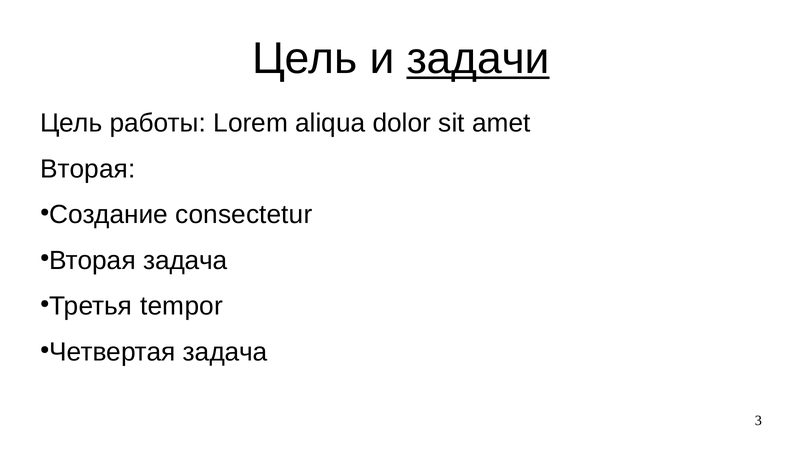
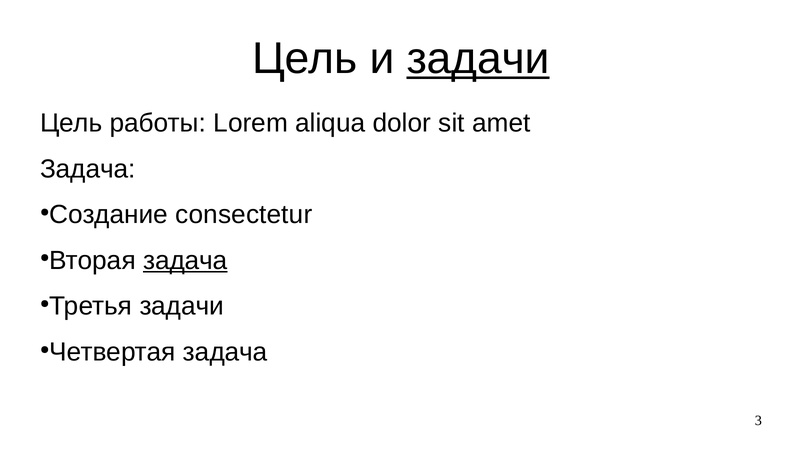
Вторая at (88, 169): Вторая -> Задача
задача at (185, 261) underline: none -> present
Третья tempor: tempor -> задачи
